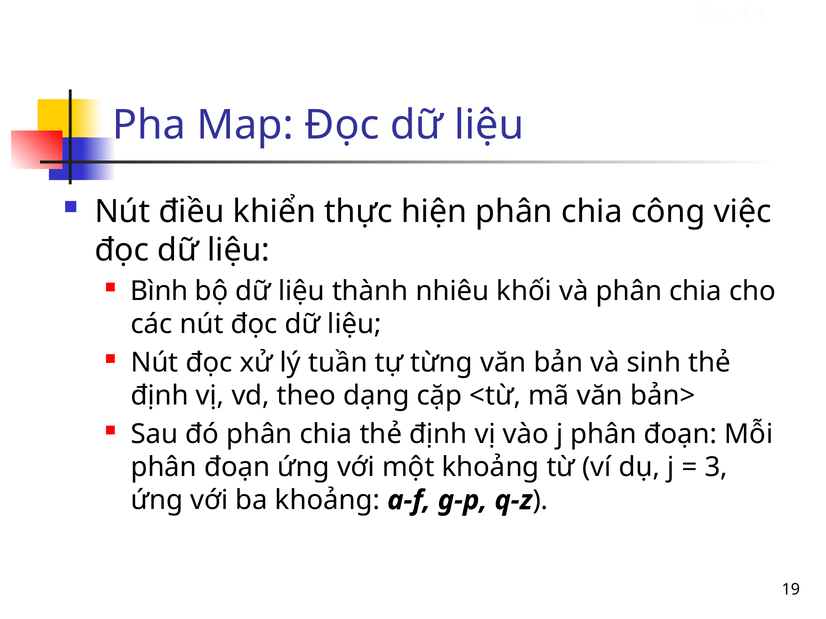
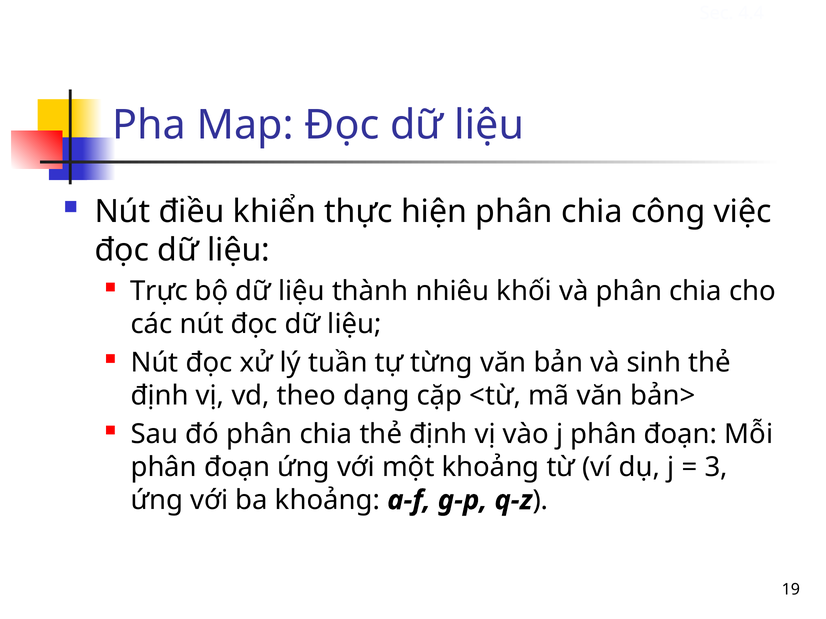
Bình: Bình -> Trực
